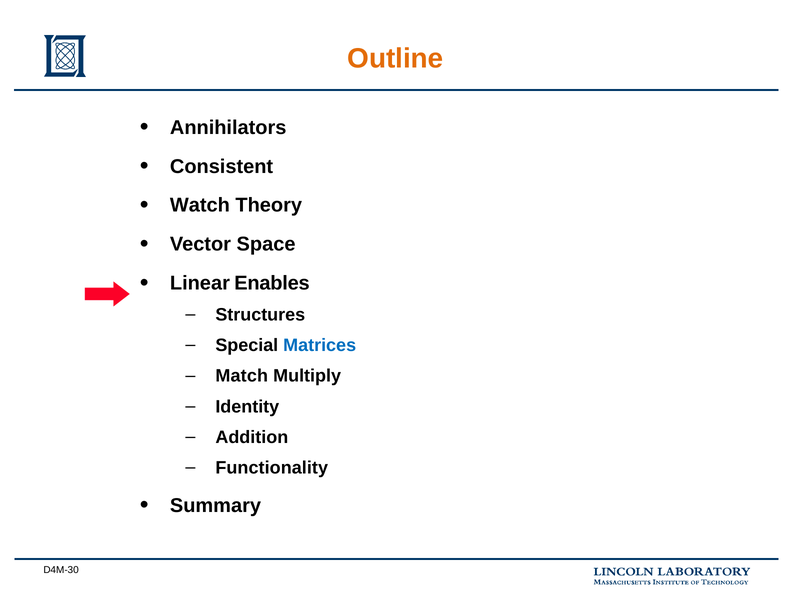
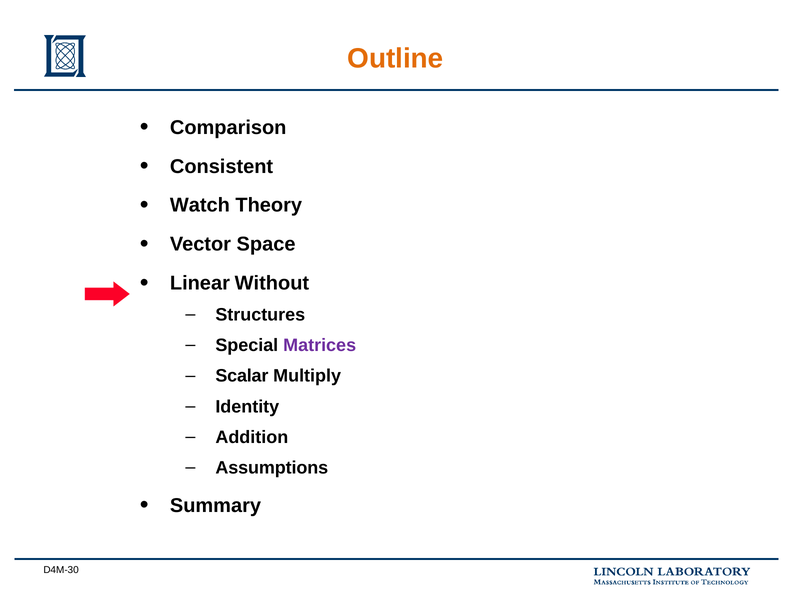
Annihilators: Annihilators -> Comparison
Enables: Enables -> Without
Matrices colour: blue -> purple
Match: Match -> Scalar
Functionality: Functionality -> Assumptions
